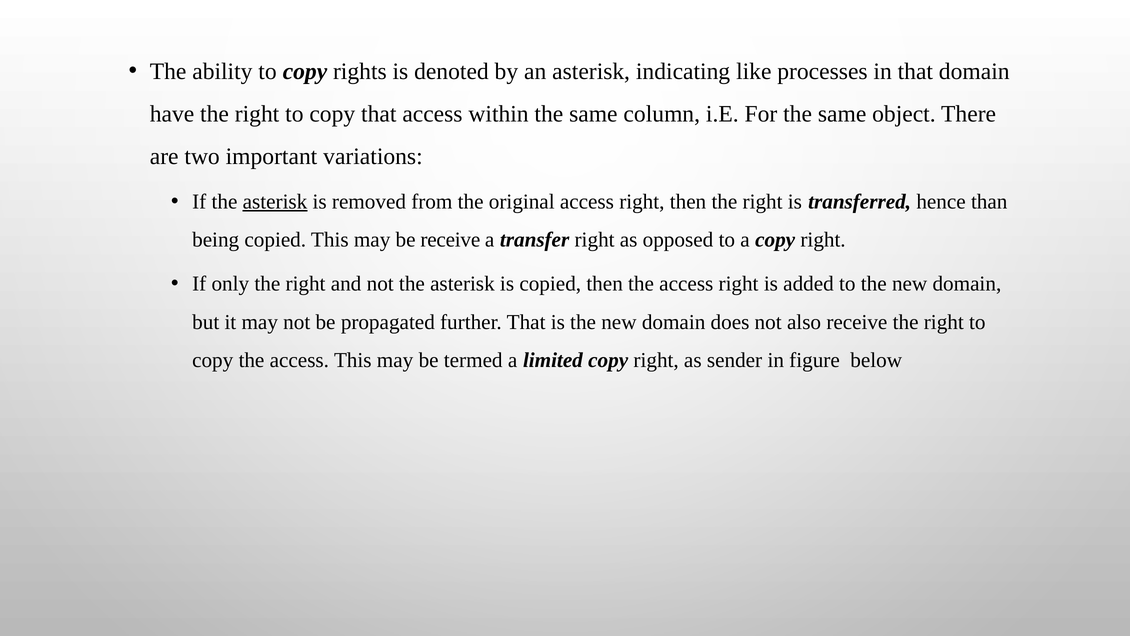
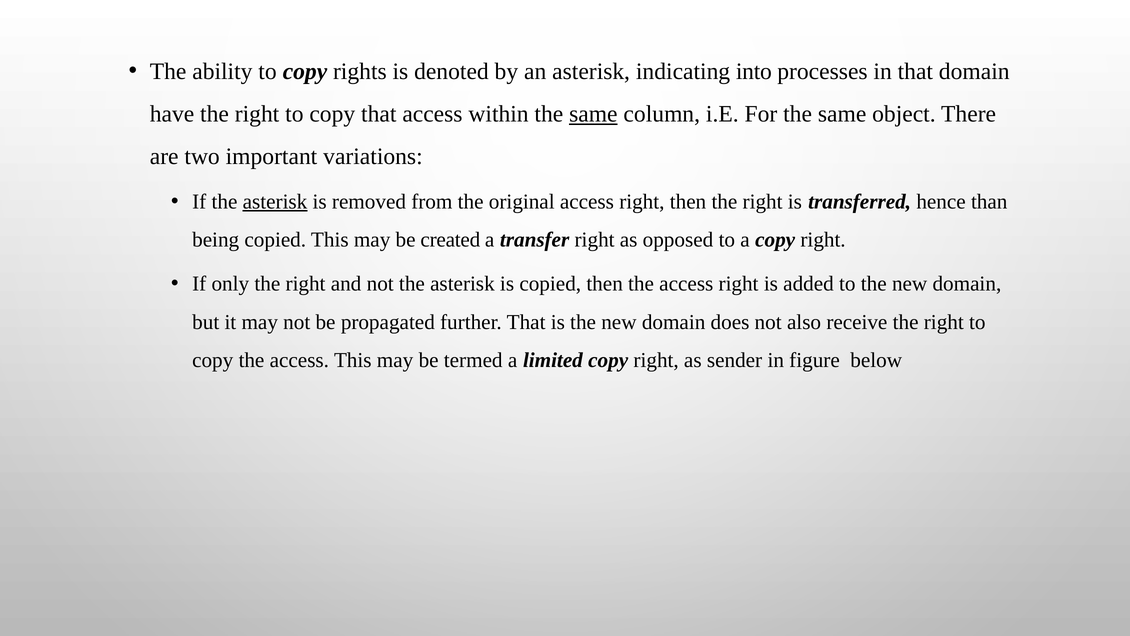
like: like -> into
same at (593, 114) underline: none -> present
be receive: receive -> created
